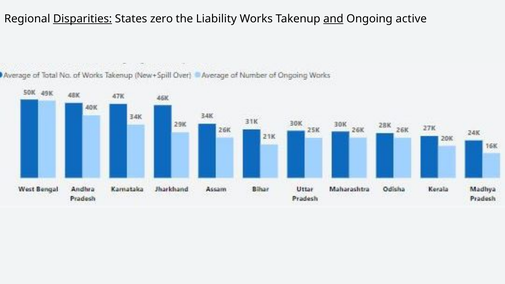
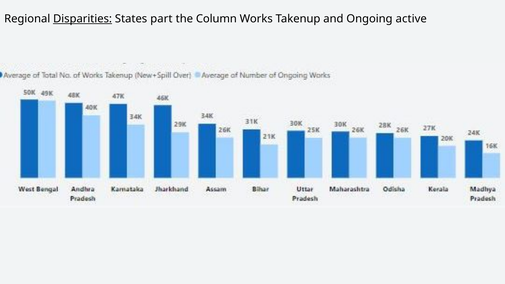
zero: zero -> part
Liability: Liability -> Column
and underline: present -> none
